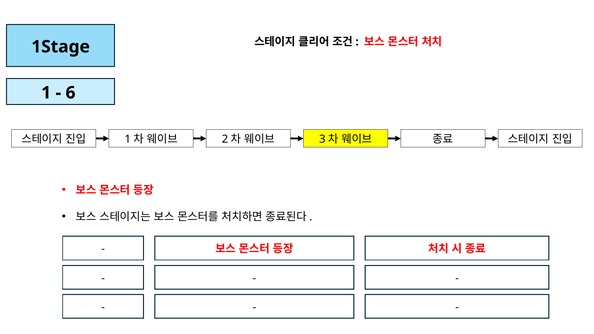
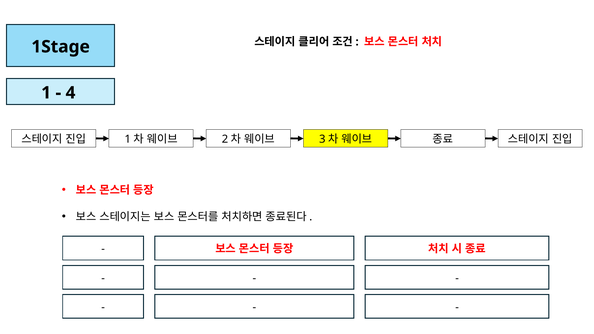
6: 6 -> 4
